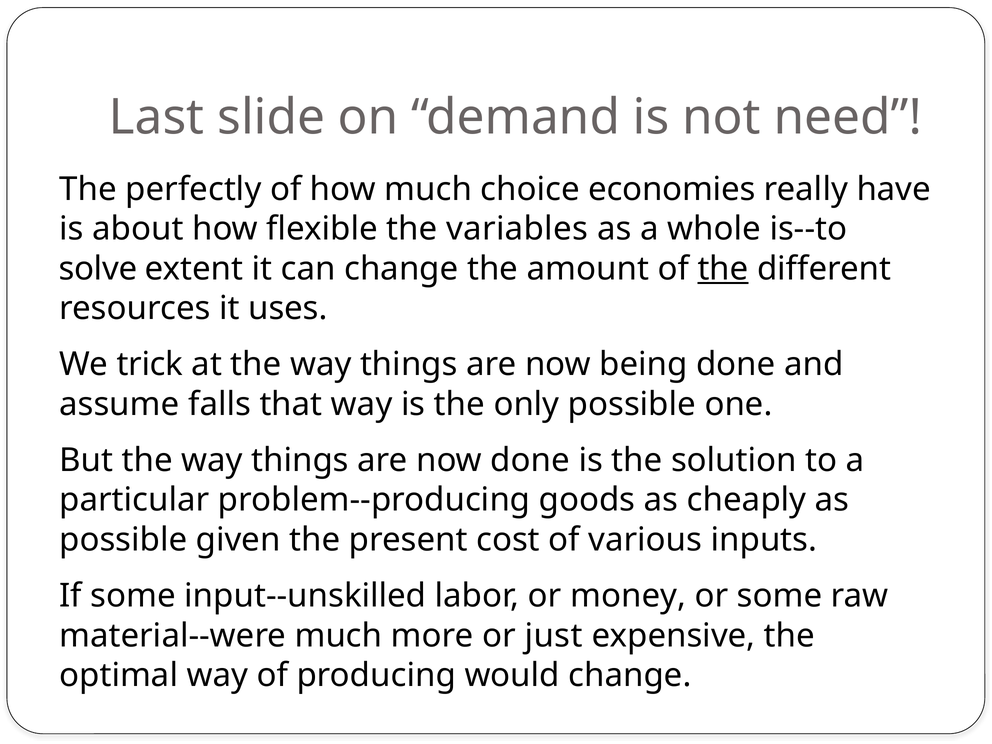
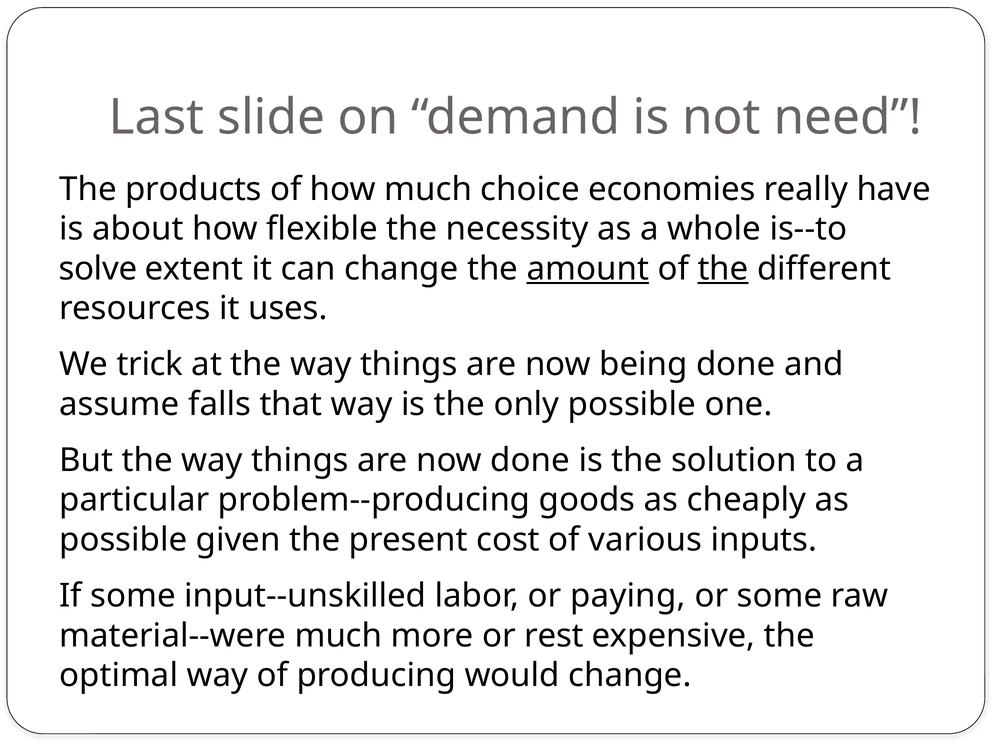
perfectly: perfectly -> products
variables: variables -> necessity
amount underline: none -> present
money: money -> paying
just: just -> rest
